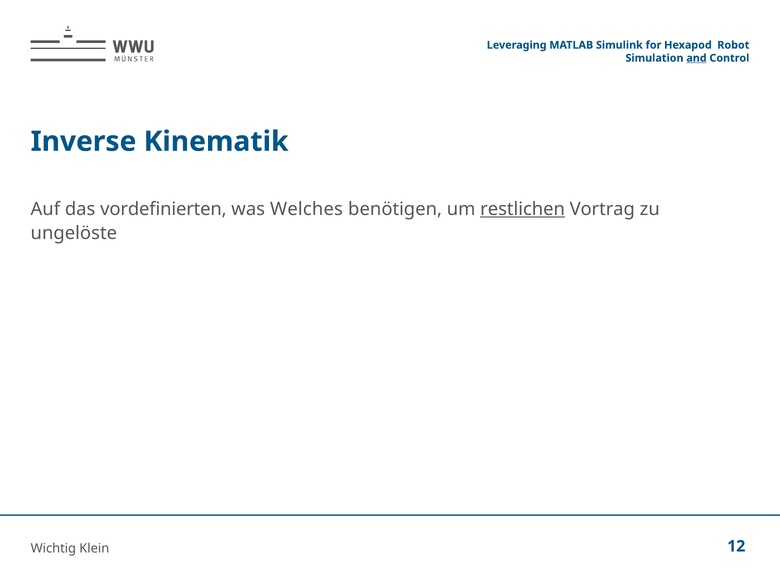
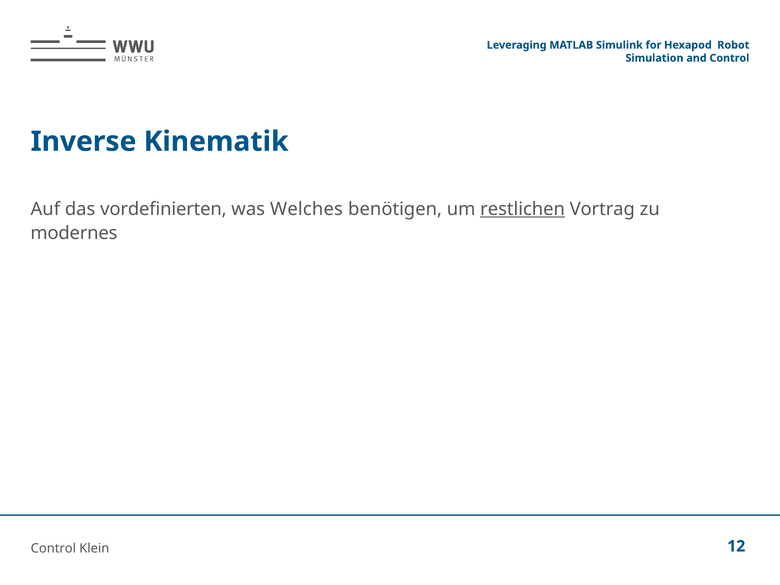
and underline: present -> none
ungelöste: ungelöste -> modernes
Wichtig at (53, 548): Wichtig -> Control
